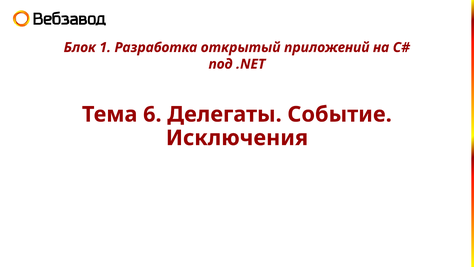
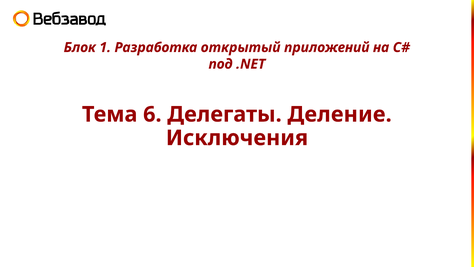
Событие: Событие -> Деление
